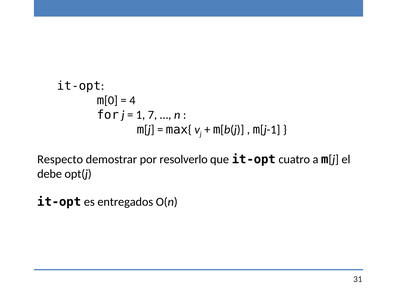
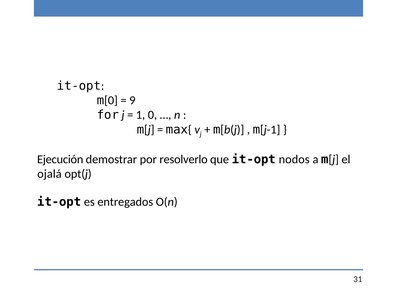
4: 4 -> 9
7: 7 -> 0
Respecto: Respecto -> Ejecución
cuatro: cuatro -> nodos
debe: debe -> ojalá
